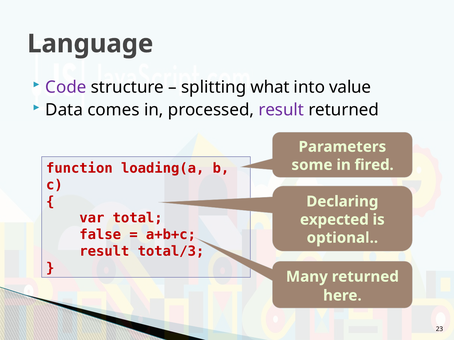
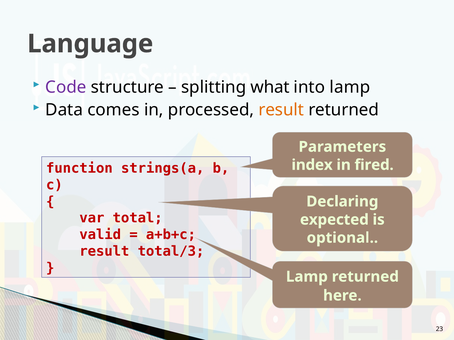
into value: value -> lamp
result at (281, 110) colour: purple -> orange
loading(a: loading(a -> strings(a
some: some -> index
false: false -> valid
Many at (307, 277): Many -> Lamp
